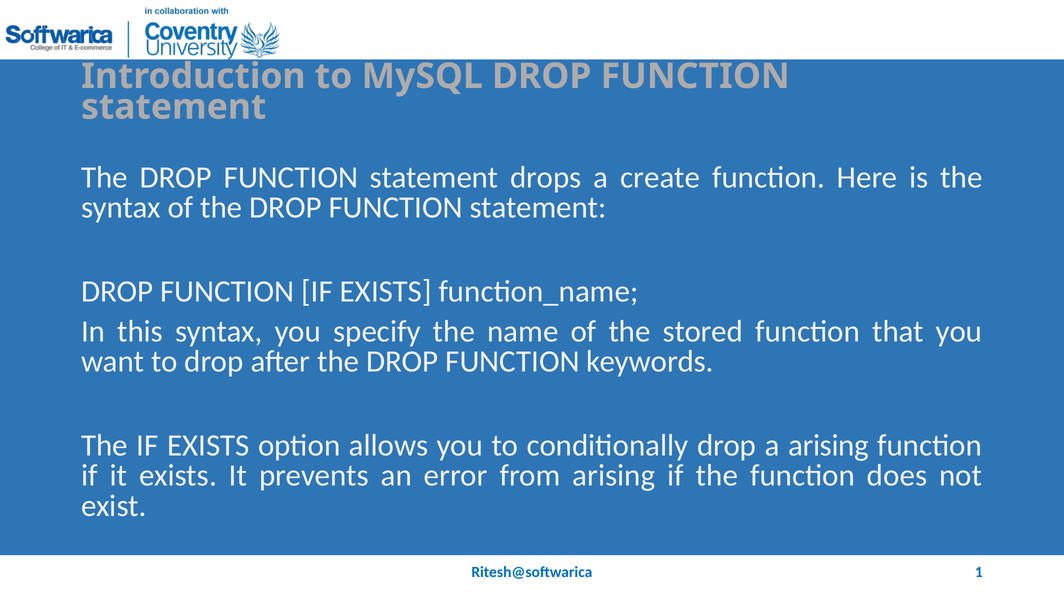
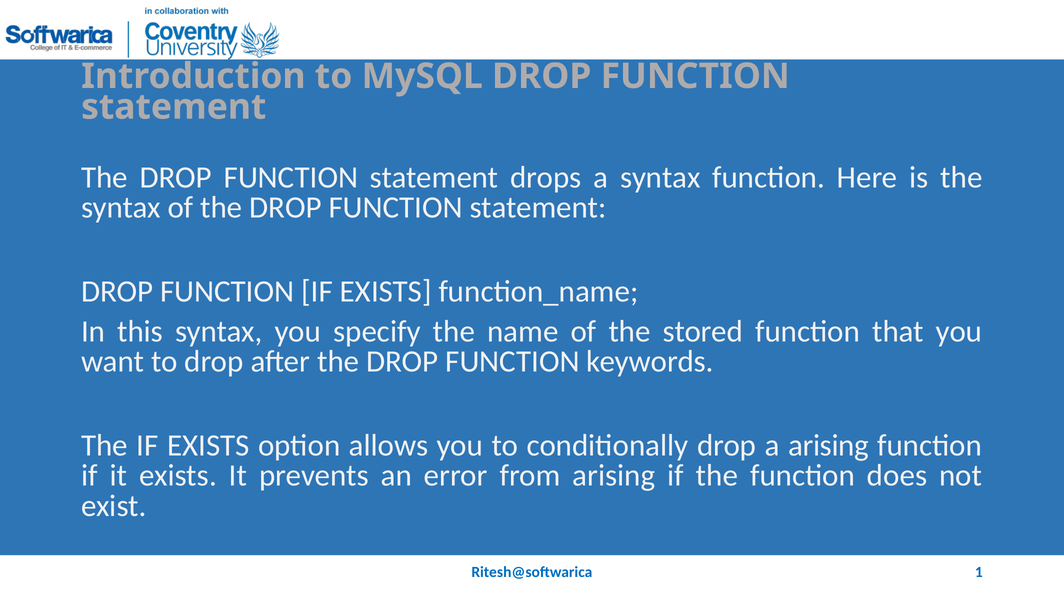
a create: create -> syntax
